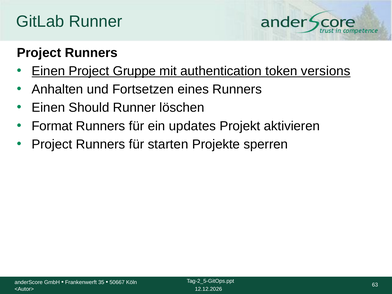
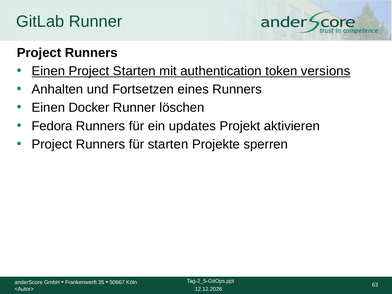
Project Gruppe: Gruppe -> Starten
Should: Should -> Docker
Format: Format -> Fedora
